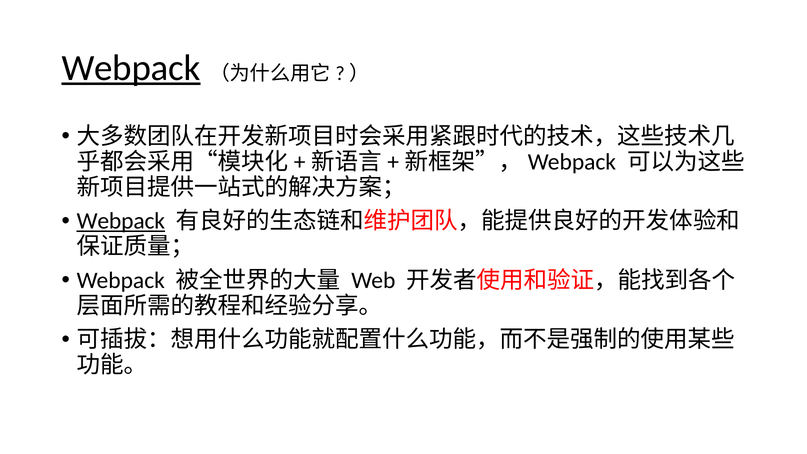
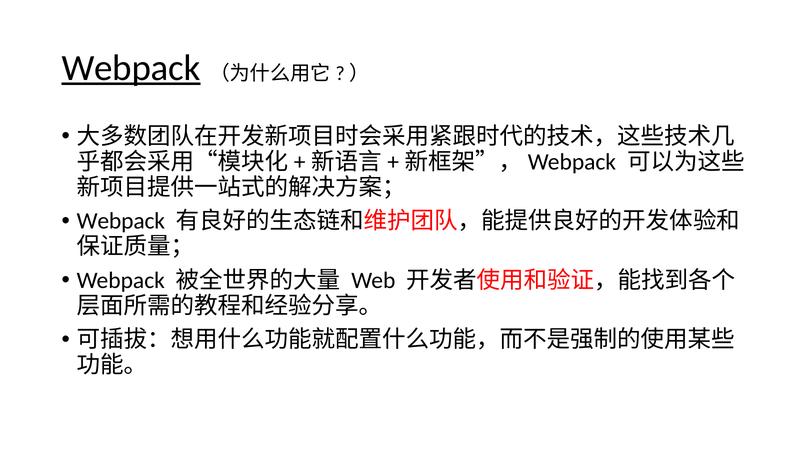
Webpack at (121, 221) underline: present -> none
